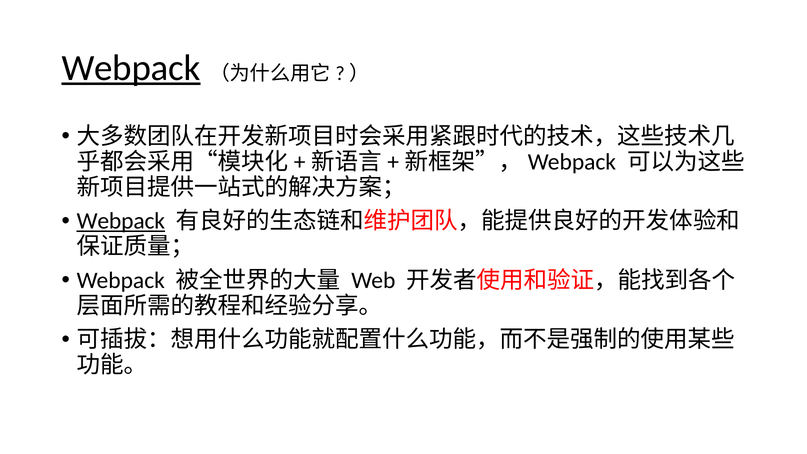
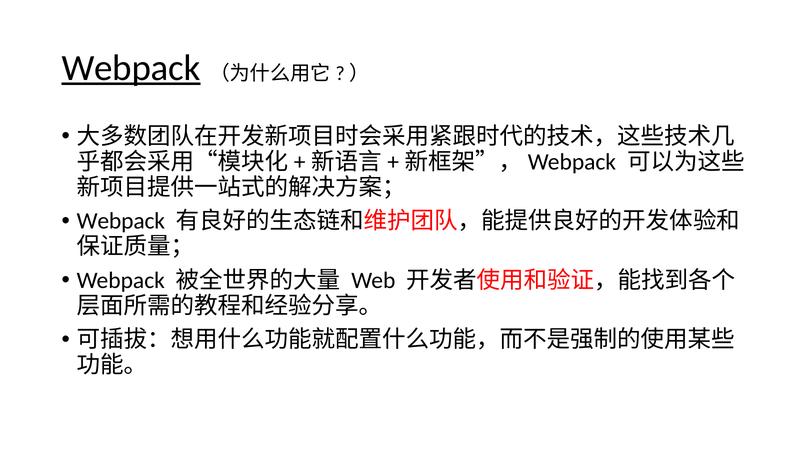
Webpack at (121, 221) underline: present -> none
